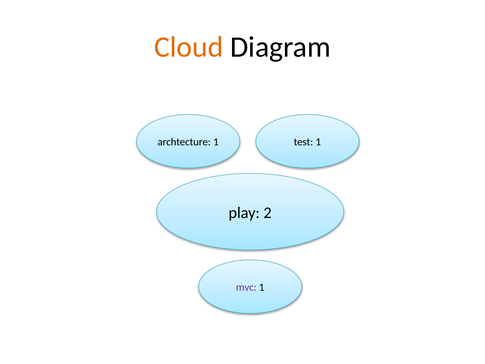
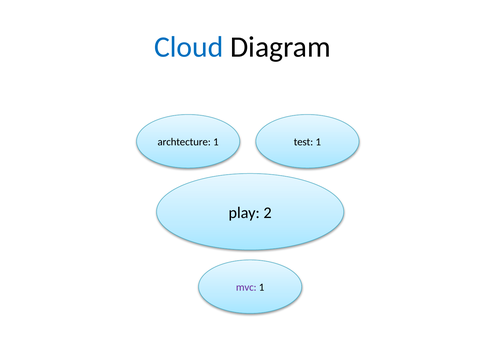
Cloud colour: orange -> blue
